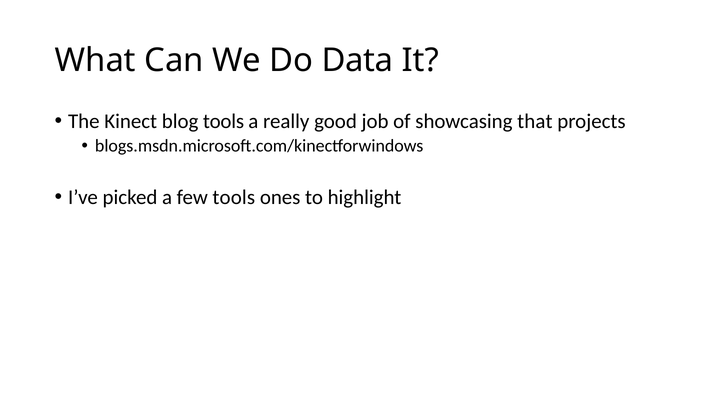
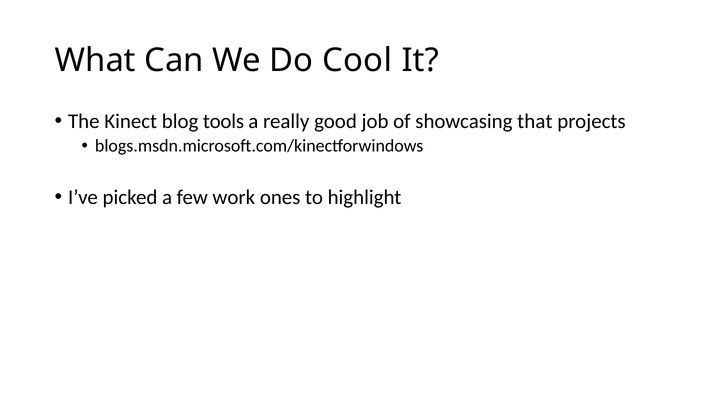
Data: Data -> Cool
few tools: tools -> work
